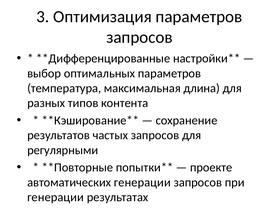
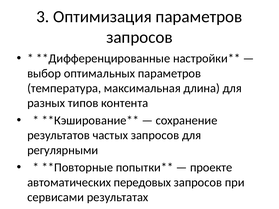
автоматических генерации: генерации -> передовых
генерации at (56, 197): генерации -> сервисами
